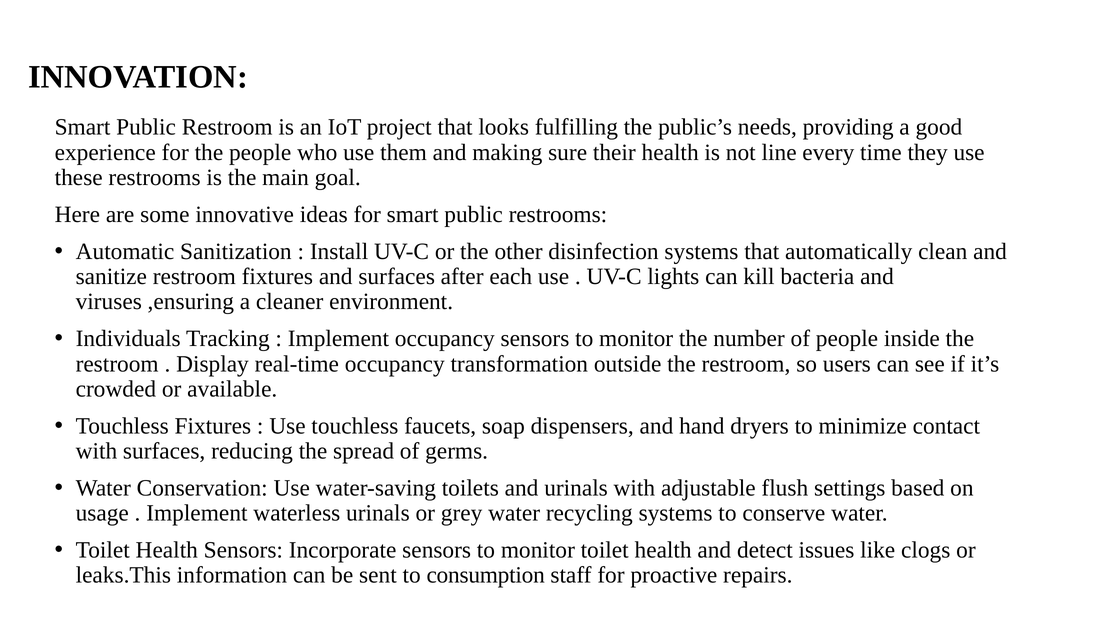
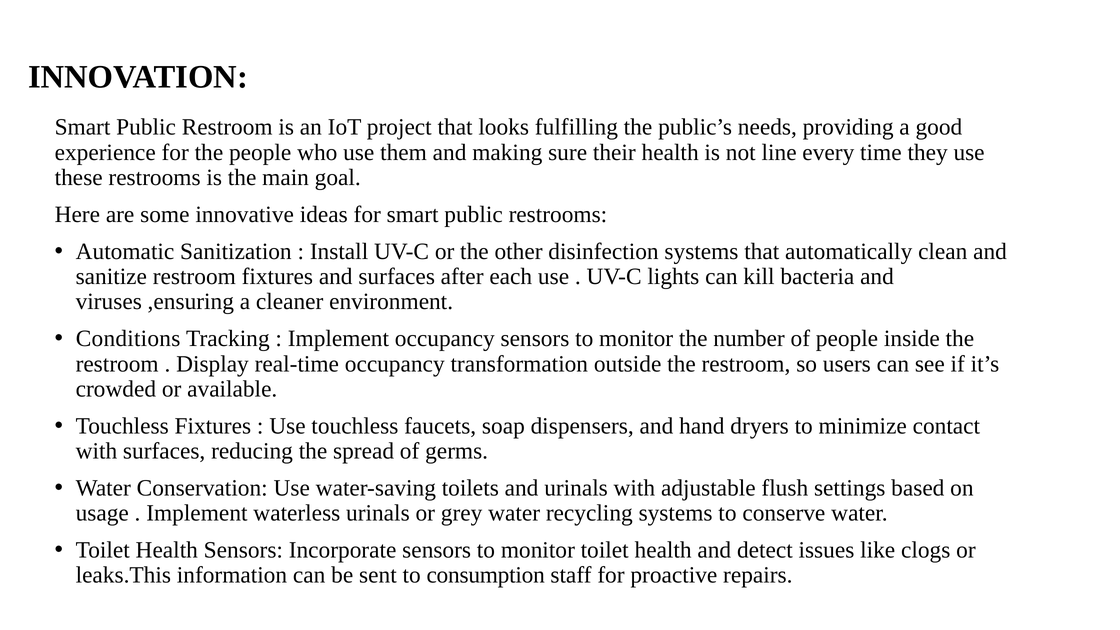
Individuals: Individuals -> Conditions
